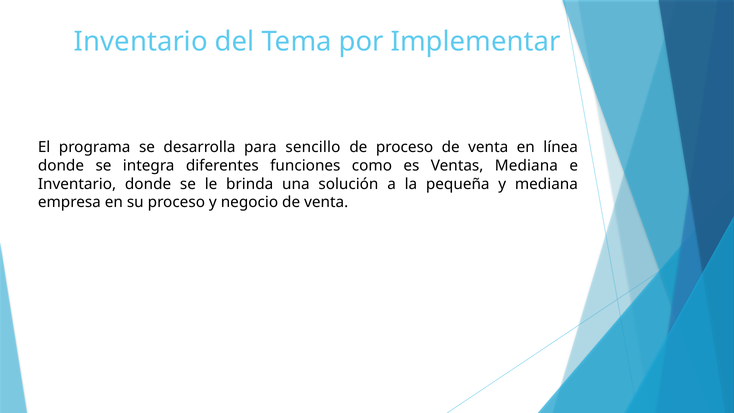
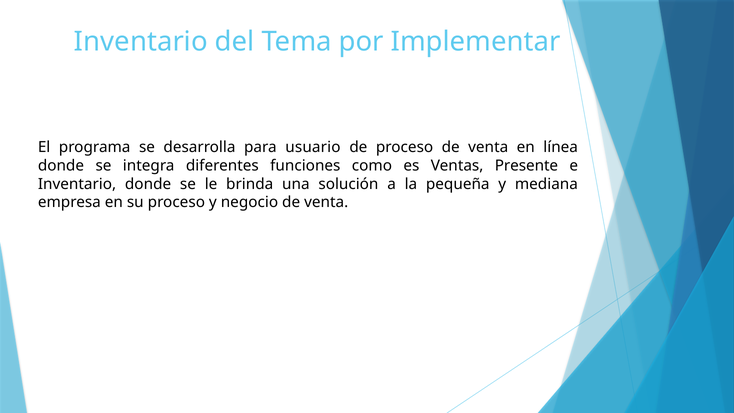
sencillo: sencillo -> usuario
Ventas Mediana: Mediana -> Presente
